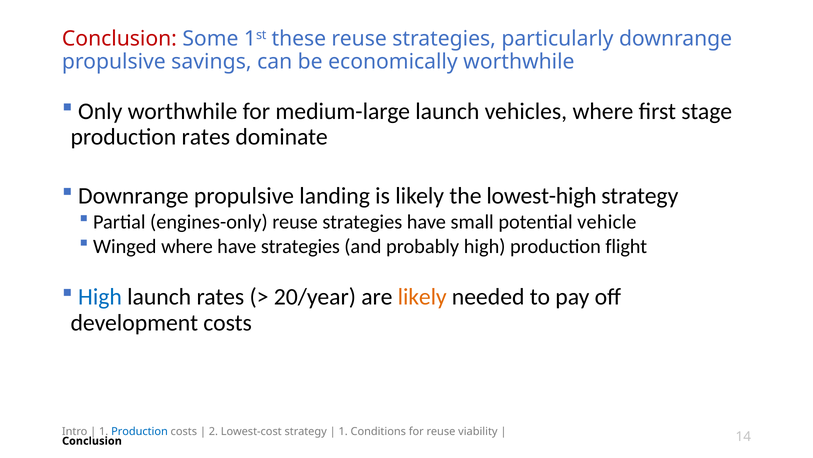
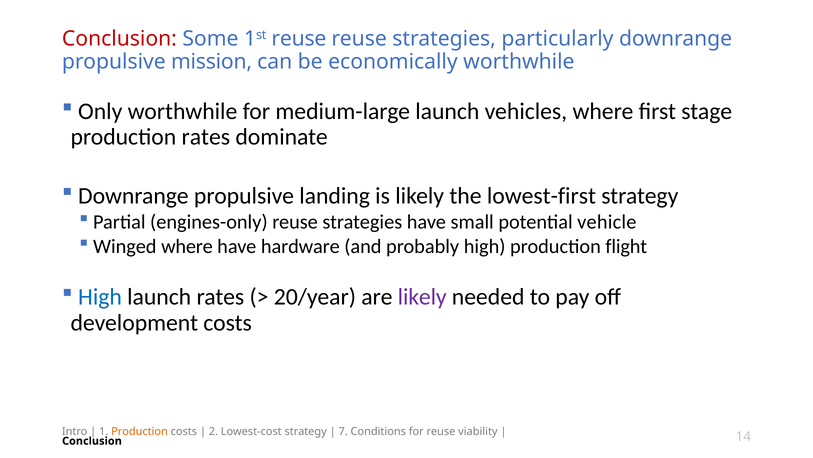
1st these: these -> reuse
savings: savings -> mission
lowest-high: lowest-high -> lowest-first
have strategies: strategies -> hardware
likely at (422, 297) colour: orange -> purple
Production at (139, 431) colour: blue -> orange
1 at (343, 431): 1 -> 7
